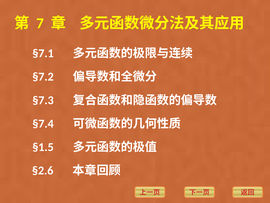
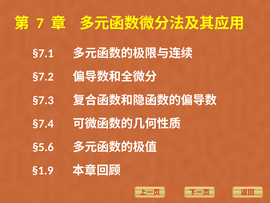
§1.5: §1.5 -> §5.6
§2.6: §2.6 -> §1.9
